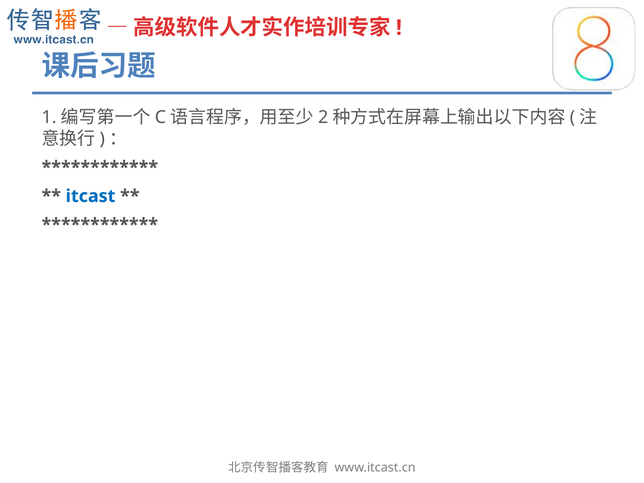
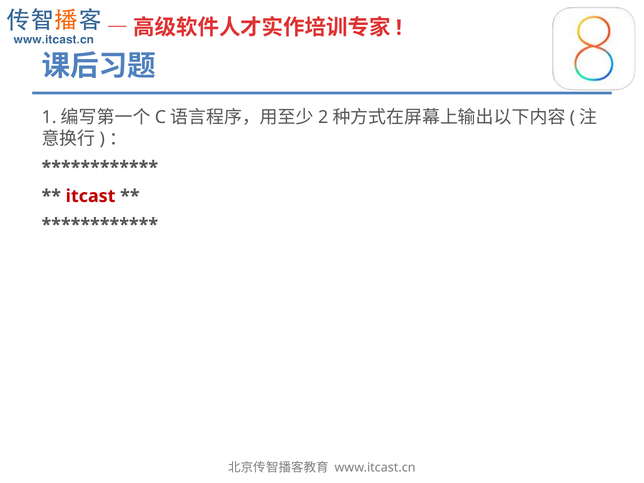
itcast colour: blue -> red
